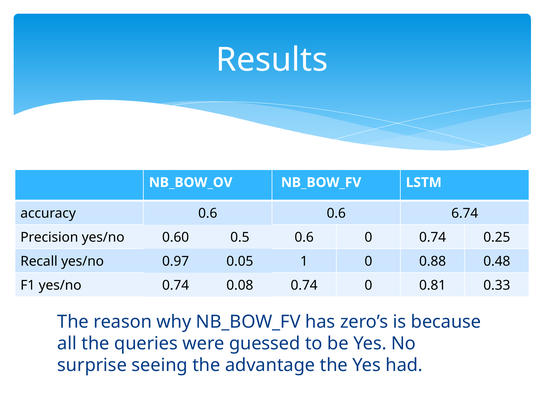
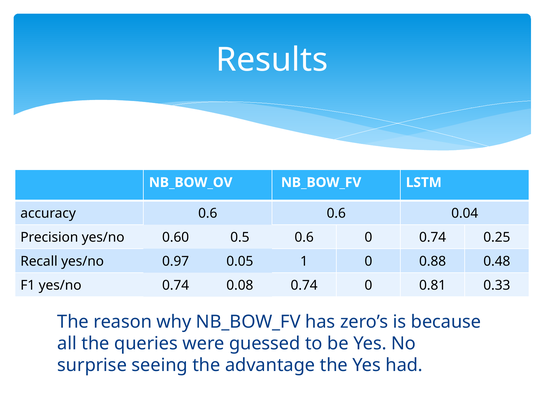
6.74: 6.74 -> 0.04
